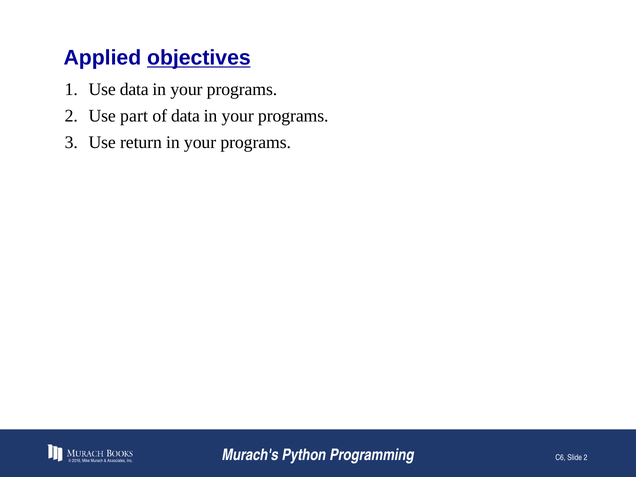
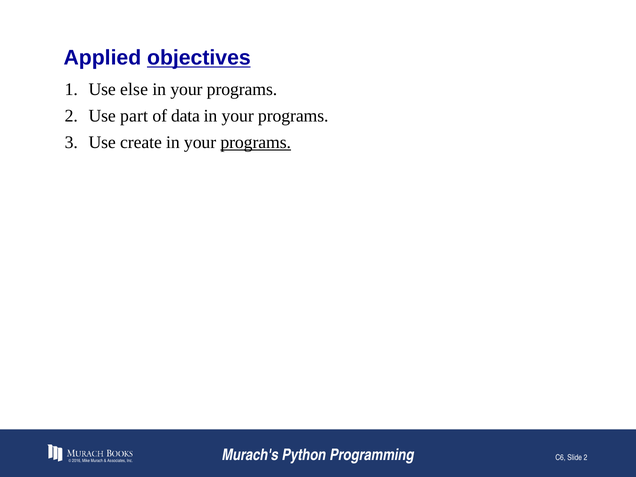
Use data: data -> else
return: return -> create
programs at (256, 142) underline: none -> present
